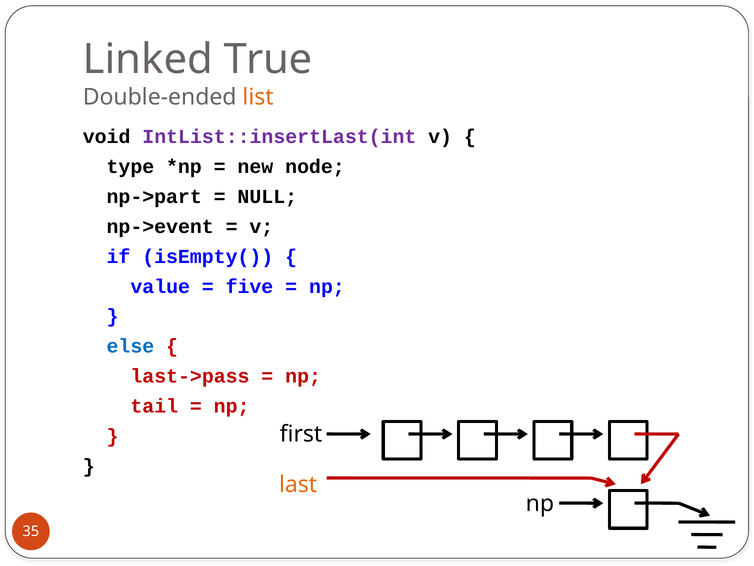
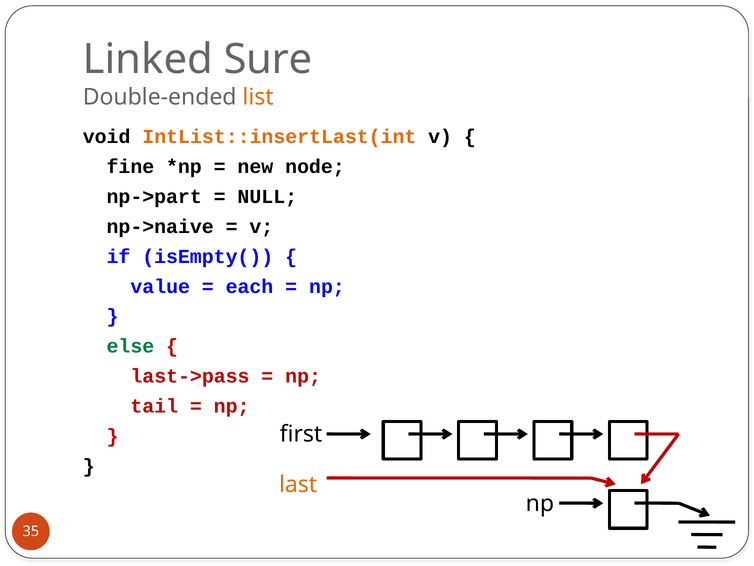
True: True -> Sure
IntList::insertLast(int colour: purple -> orange
type: type -> fine
np->event: np->event -> np->naive
five: five -> each
else colour: blue -> green
